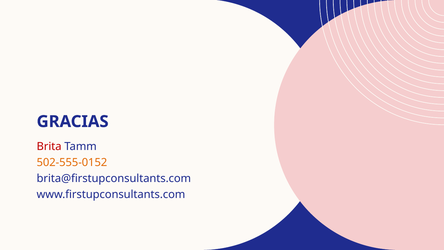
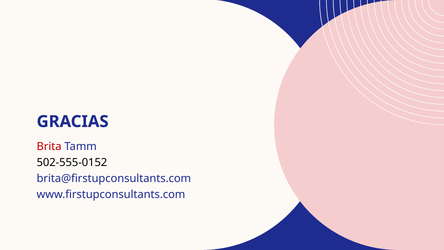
502-555-0152 colour: orange -> black
